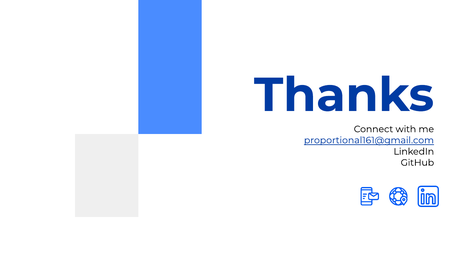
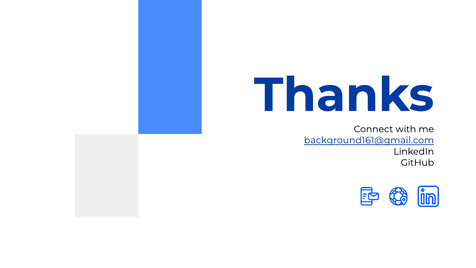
proportional161@gmail.com: proportional161@gmail.com -> background161@gmail.com
